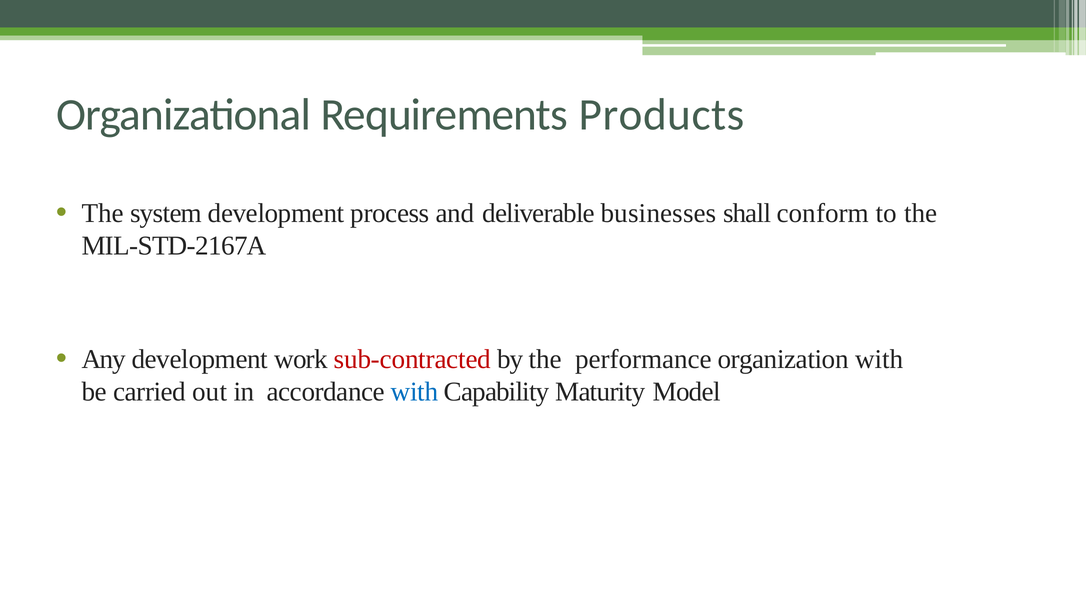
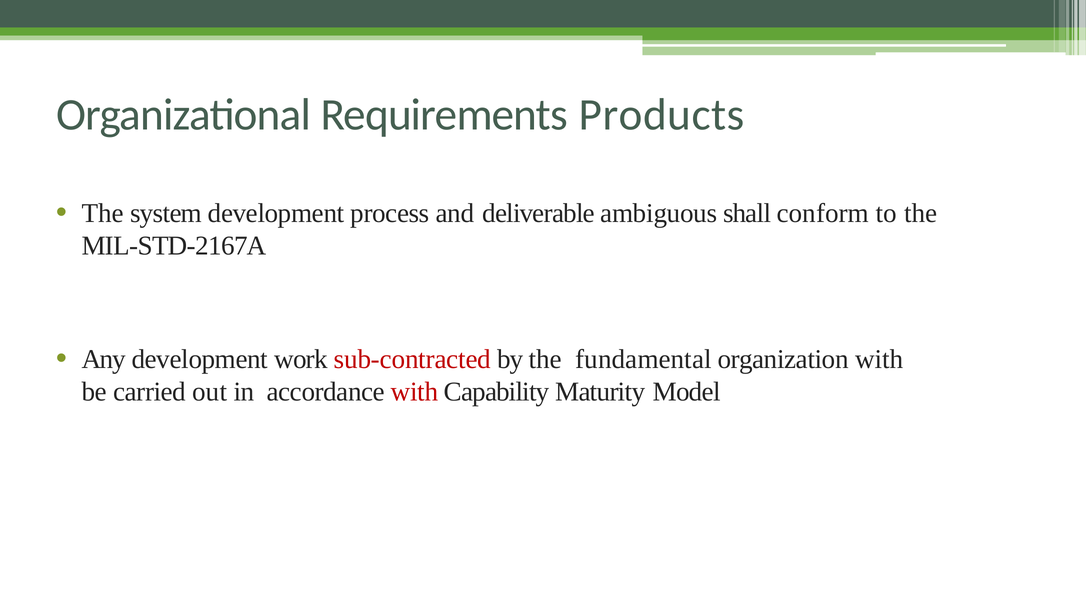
businesses: businesses -> ambiguous
performance: performance -> fundamental
with at (415, 392) colour: blue -> red
